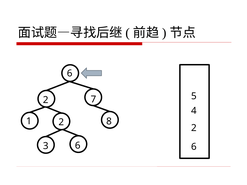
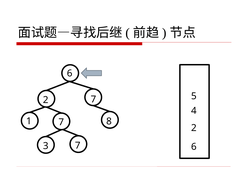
1 2: 2 -> 7
3 6: 6 -> 7
